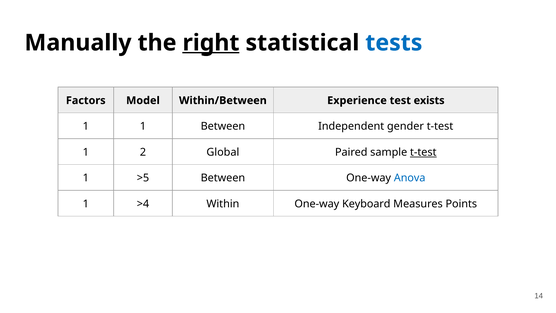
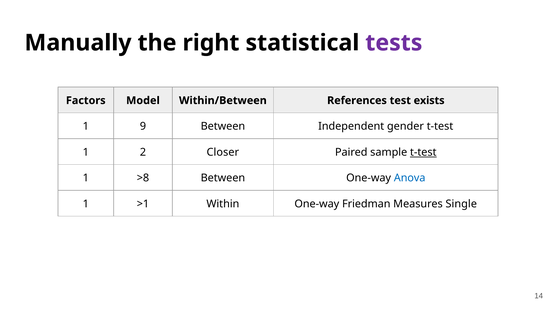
right underline: present -> none
tests colour: blue -> purple
Experience: Experience -> References
1 1: 1 -> 9
Global: Global -> Closer
>5: >5 -> >8
>4: >4 -> >1
Keyboard: Keyboard -> Friedman
Points: Points -> Single
